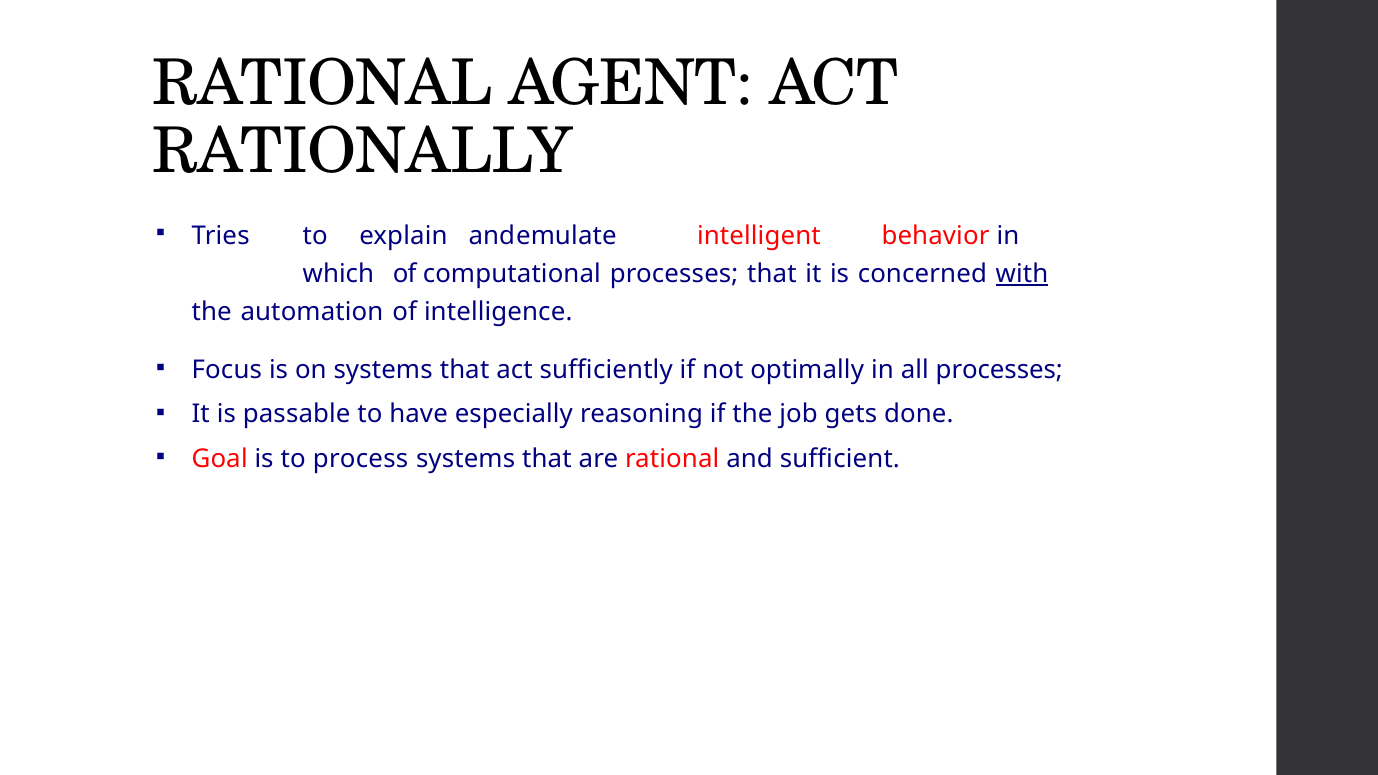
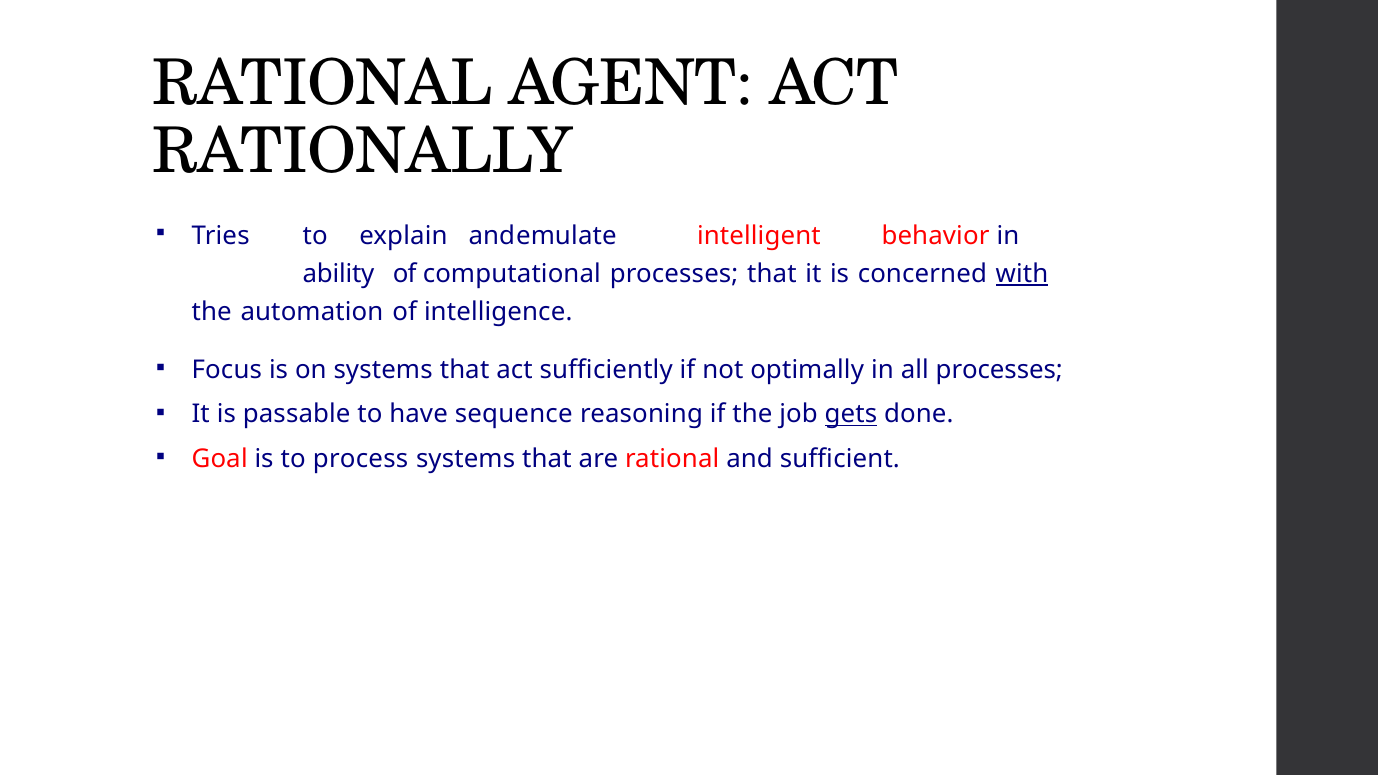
which: which -> ability
especially: especially -> sequence
gets underline: none -> present
